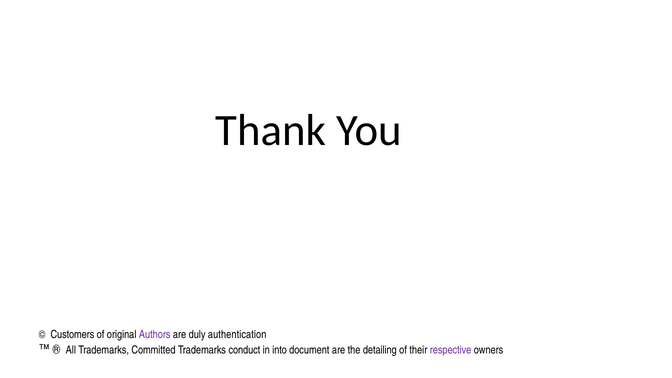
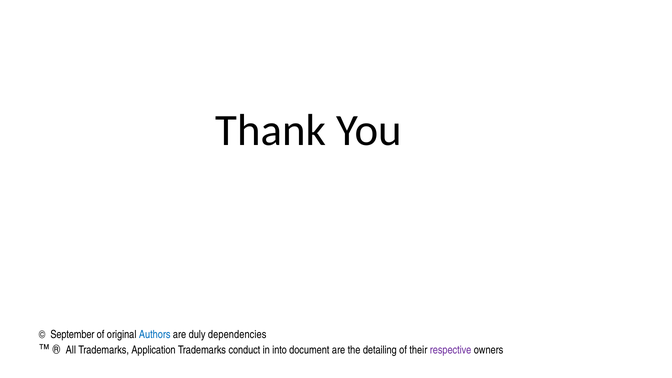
Customers: Customers -> September
Authors colour: purple -> blue
authentication: authentication -> dependencies
Committed: Committed -> Application
